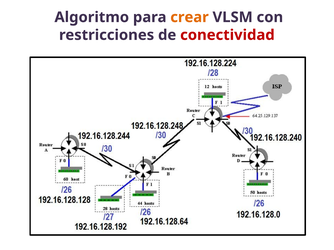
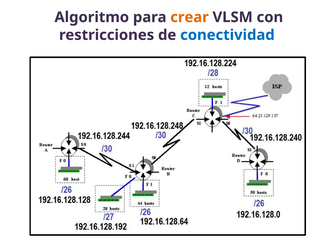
conectividad colour: red -> blue
